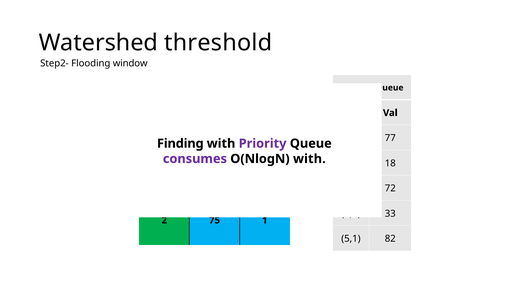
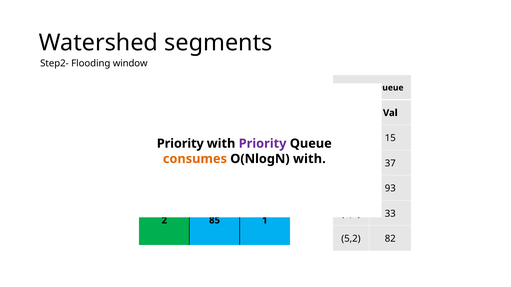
threshold: threshold -> segments
77: 77 -> 15
Finding at (180, 144): Finding -> Priority
consumes colour: purple -> orange
18: 18 -> 37
72: 72 -> 93
75: 75 -> 85
5,1: 5,1 -> 5,2
